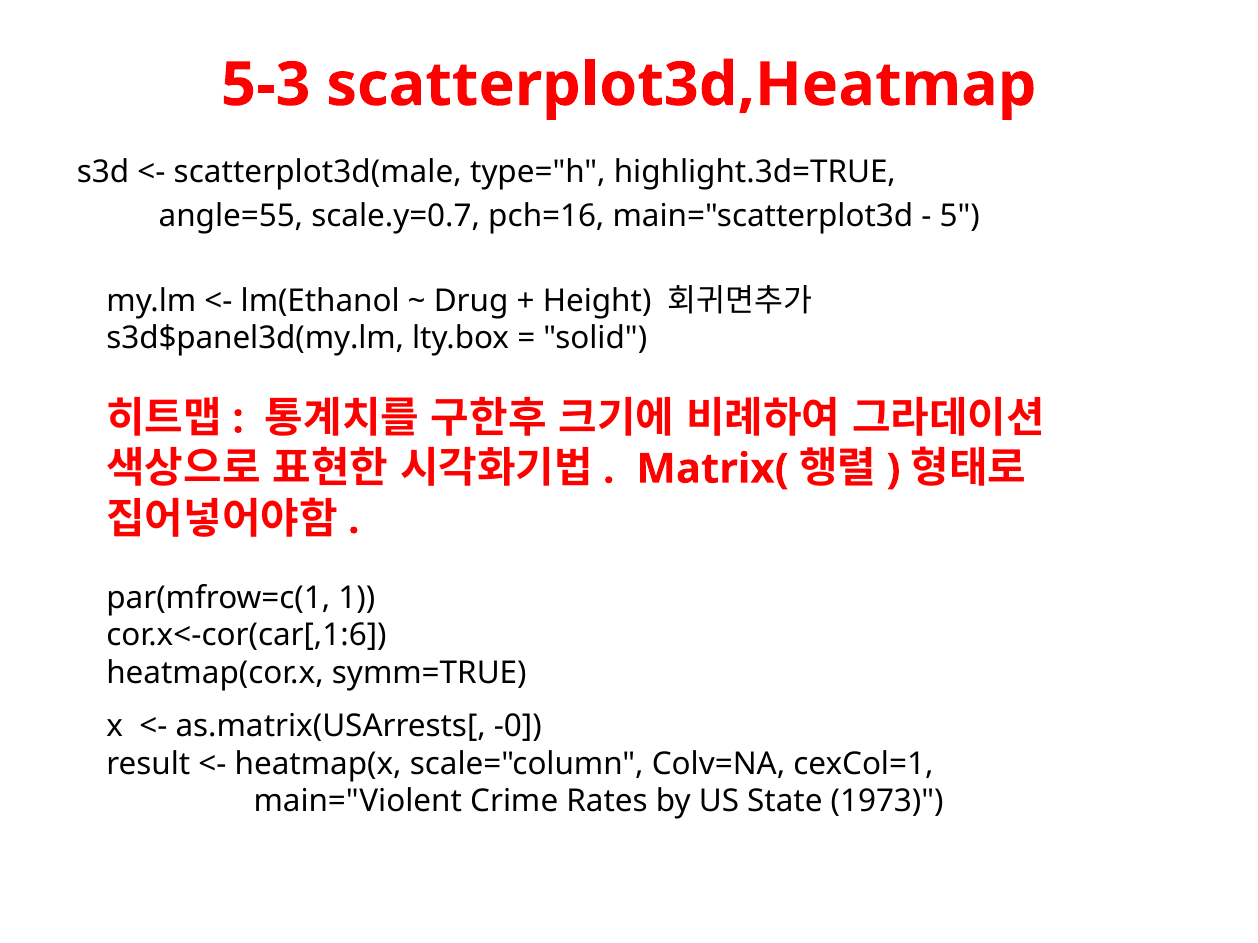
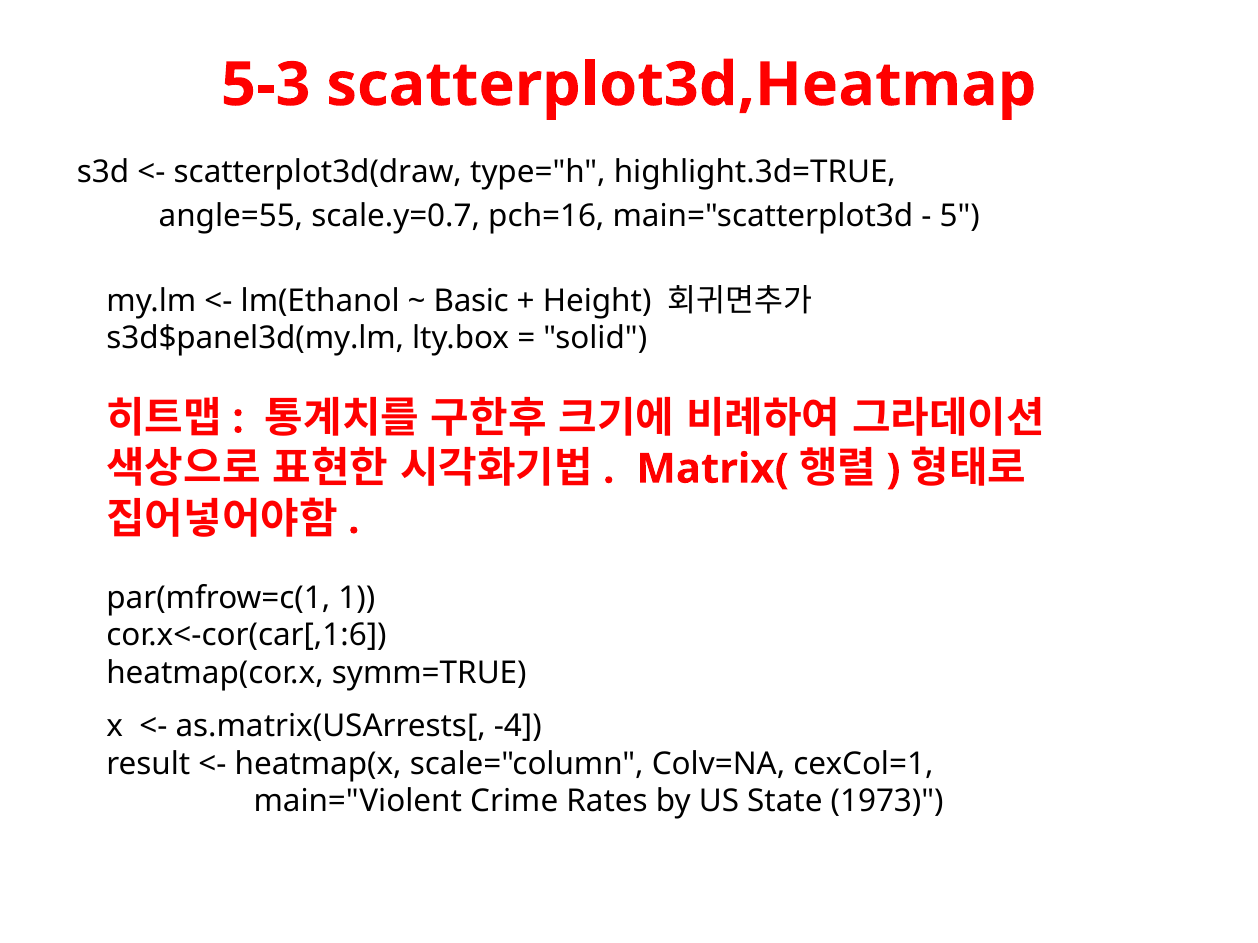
scatterplot3d(male: scatterplot3d(male -> scatterplot3d(draw
Drug: Drug -> Basic
-0: -0 -> -4
